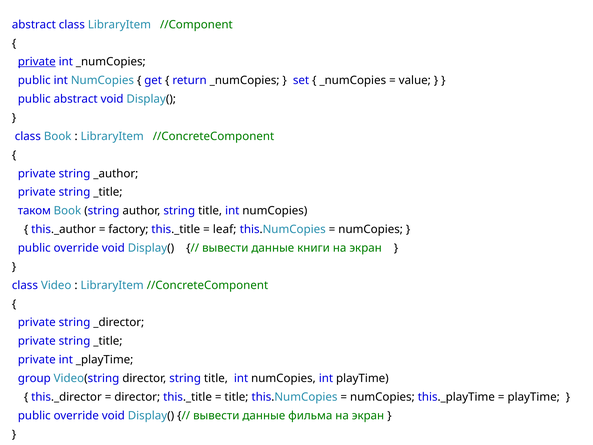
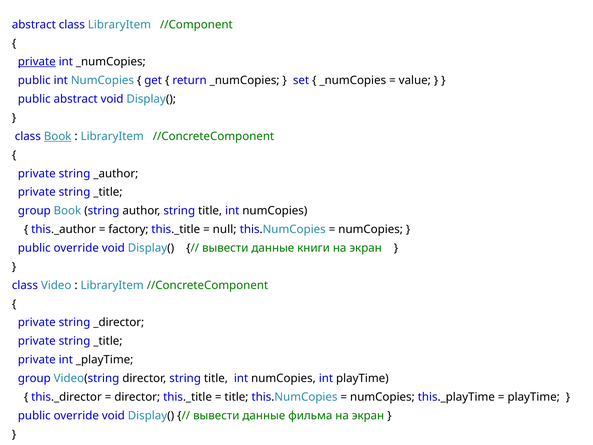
Book at (58, 136) underline: none -> present
таком at (34, 211): таком -> group
leaf: leaf -> null
